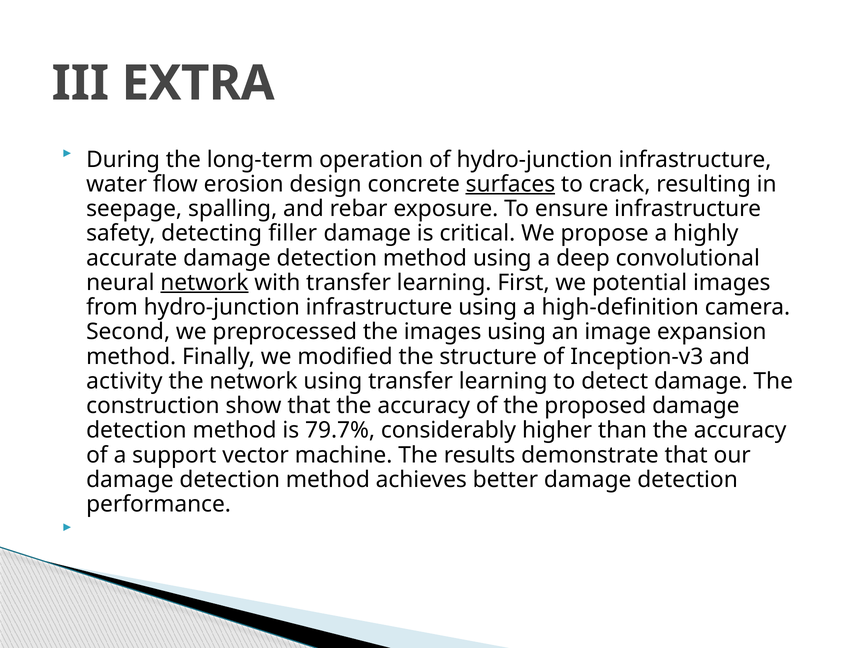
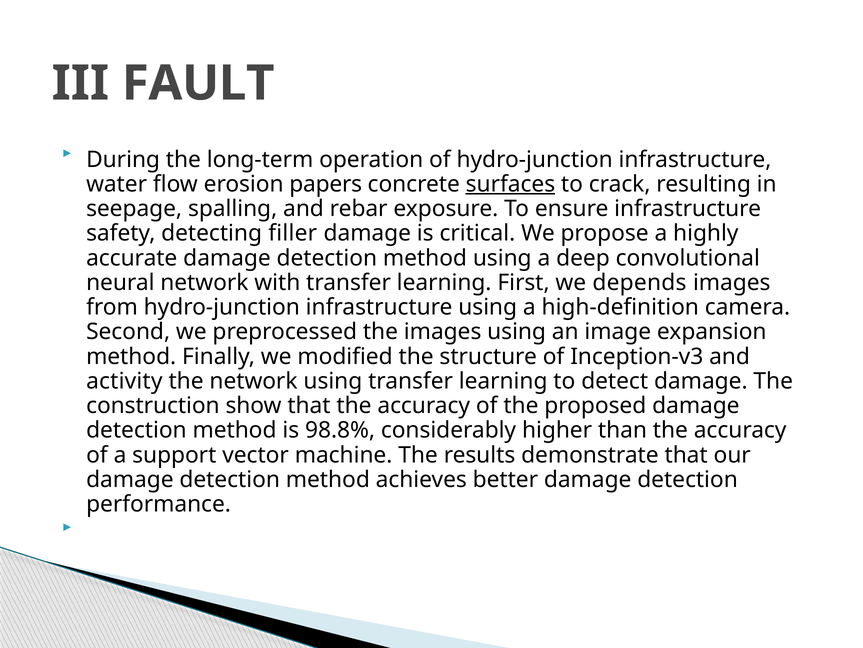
EXTRA: EXTRA -> FAULT
design: design -> papers
network at (204, 282) underline: present -> none
potential: potential -> depends
79.7%: 79.7% -> 98.8%
